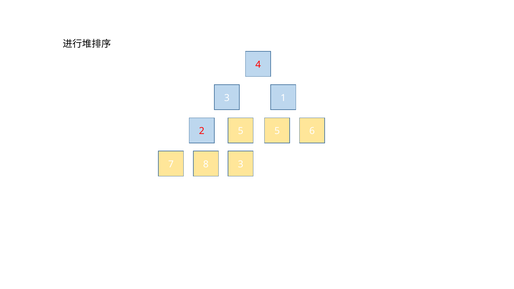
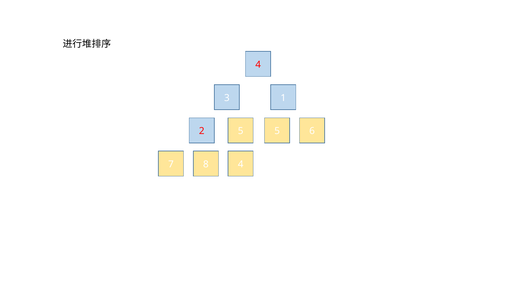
8 3: 3 -> 4
